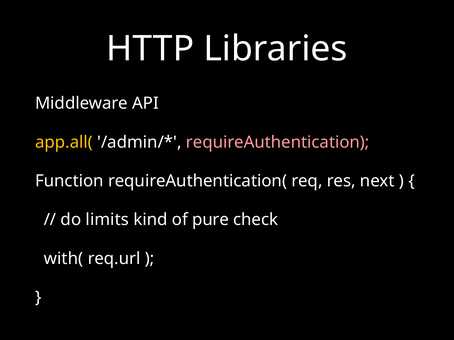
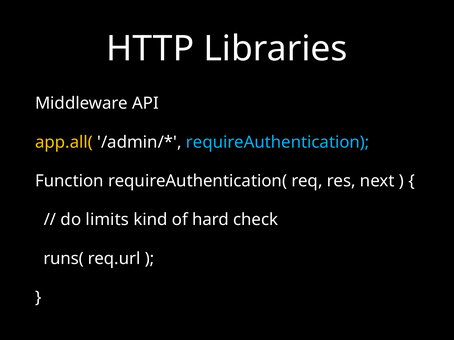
requireAuthentication colour: pink -> light blue
pure: pure -> hard
with(: with( -> runs(
